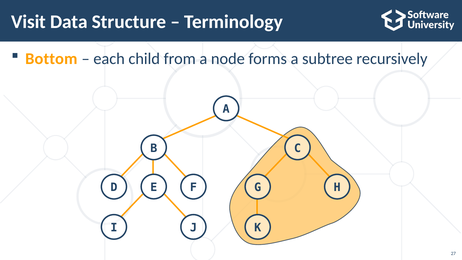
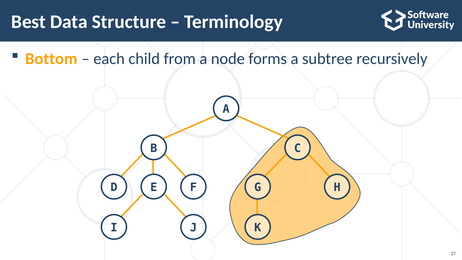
Visit: Visit -> Best
